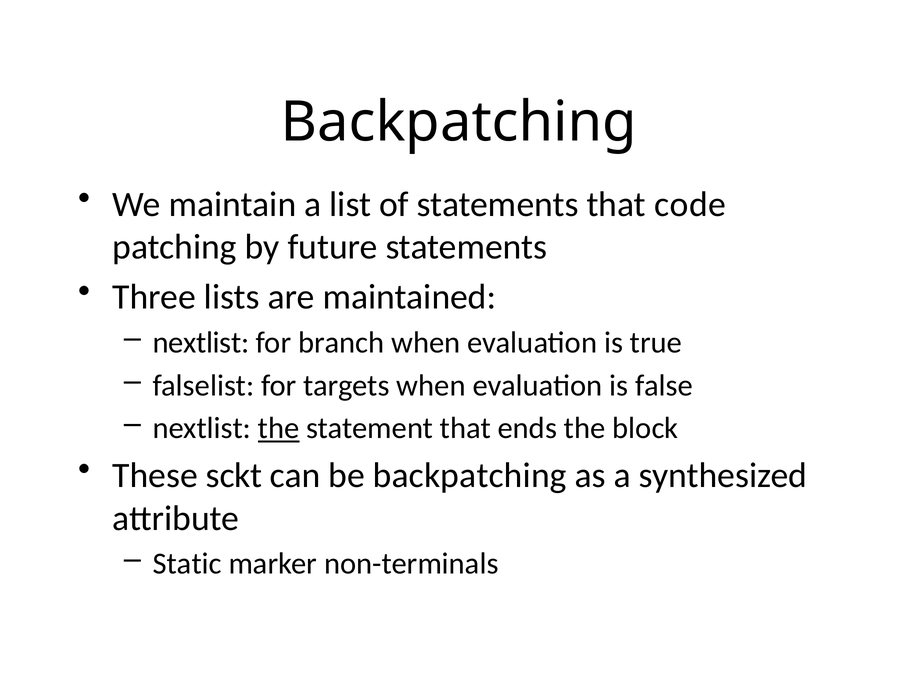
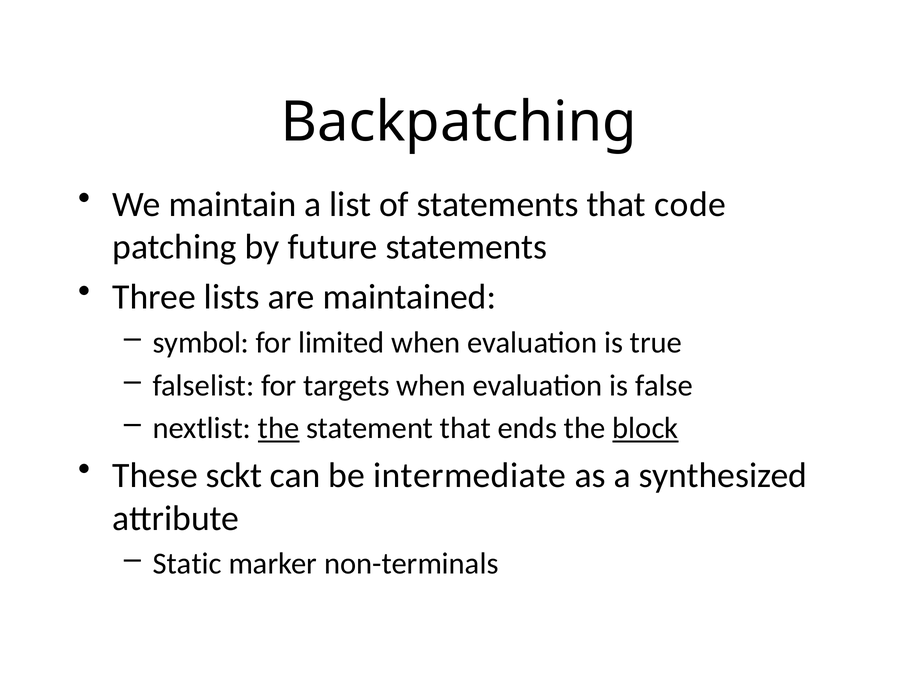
nextlist at (201, 343): nextlist -> symbol
branch: branch -> limited
block underline: none -> present
be backpatching: backpatching -> intermediate
